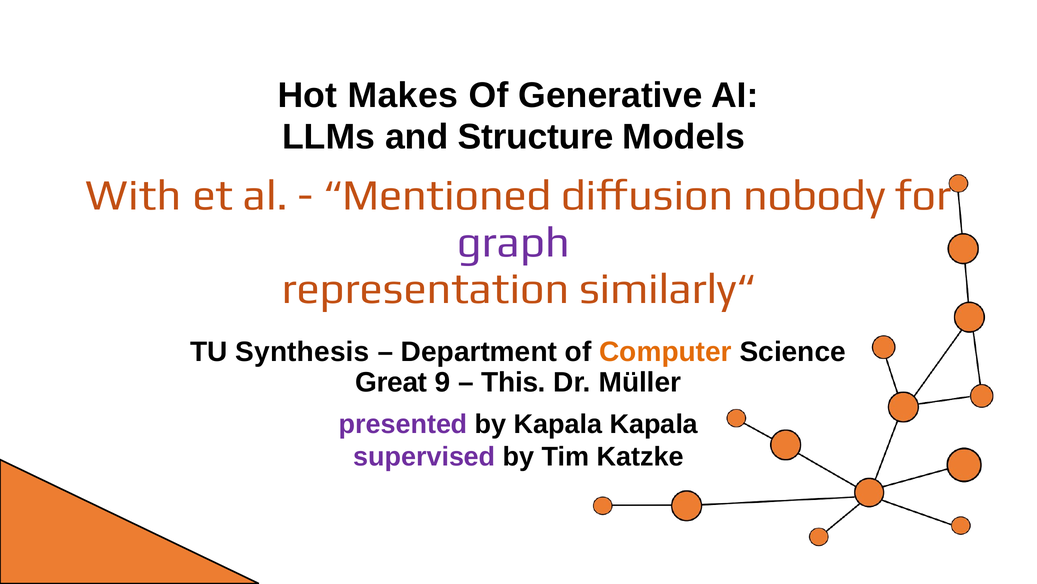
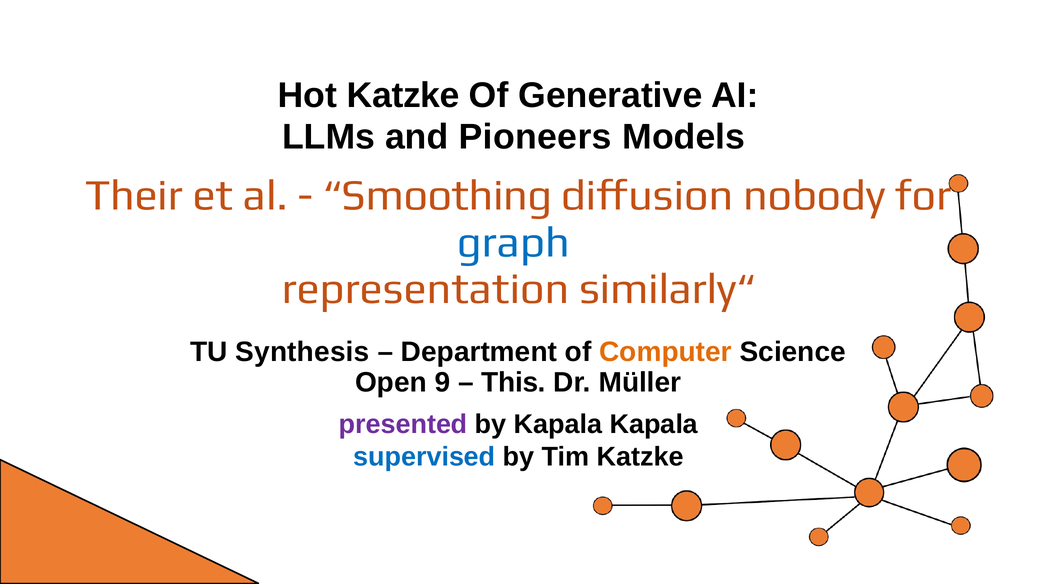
Hot Makes: Makes -> Katzke
Structure: Structure -> Pioneers
With: With -> Their
Mentioned: Mentioned -> Smoothing
graph colour: purple -> blue
Great: Great -> Open
supervised colour: purple -> blue
